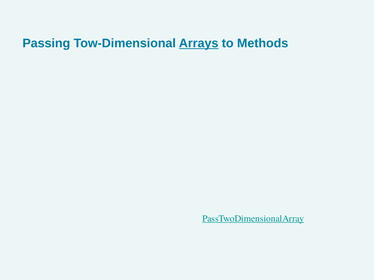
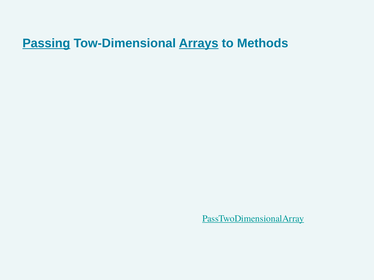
Passing underline: none -> present
